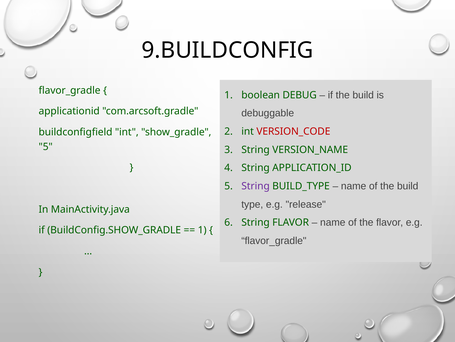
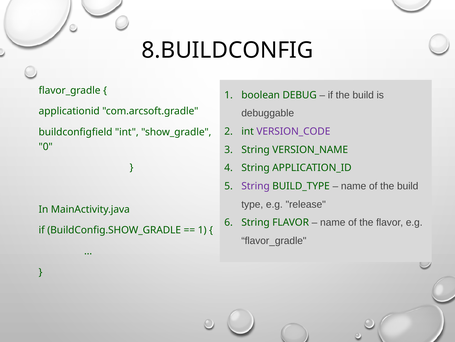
9.BUILDCONFIG: 9.BUILDCONFIG -> 8.BUILDCONFIG
VERSION_CODE colour: red -> purple
5 at (46, 146): 5 -> 0
